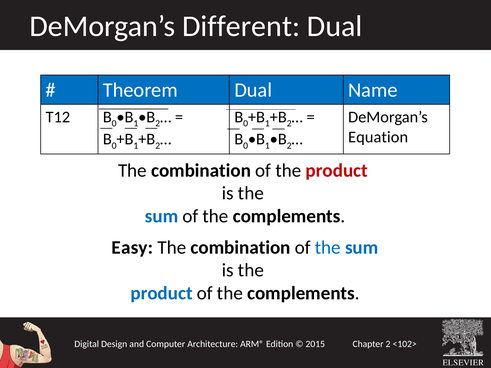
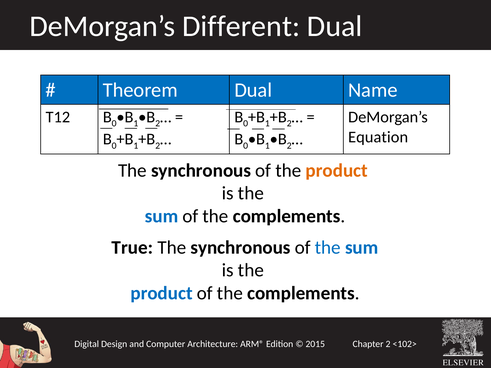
combination at (201, 171): combination -> synchronous
product at (337, 171) colour: red -> orange
Easy: Easy -> True
combination at (241, 248): combination -> synchronous
